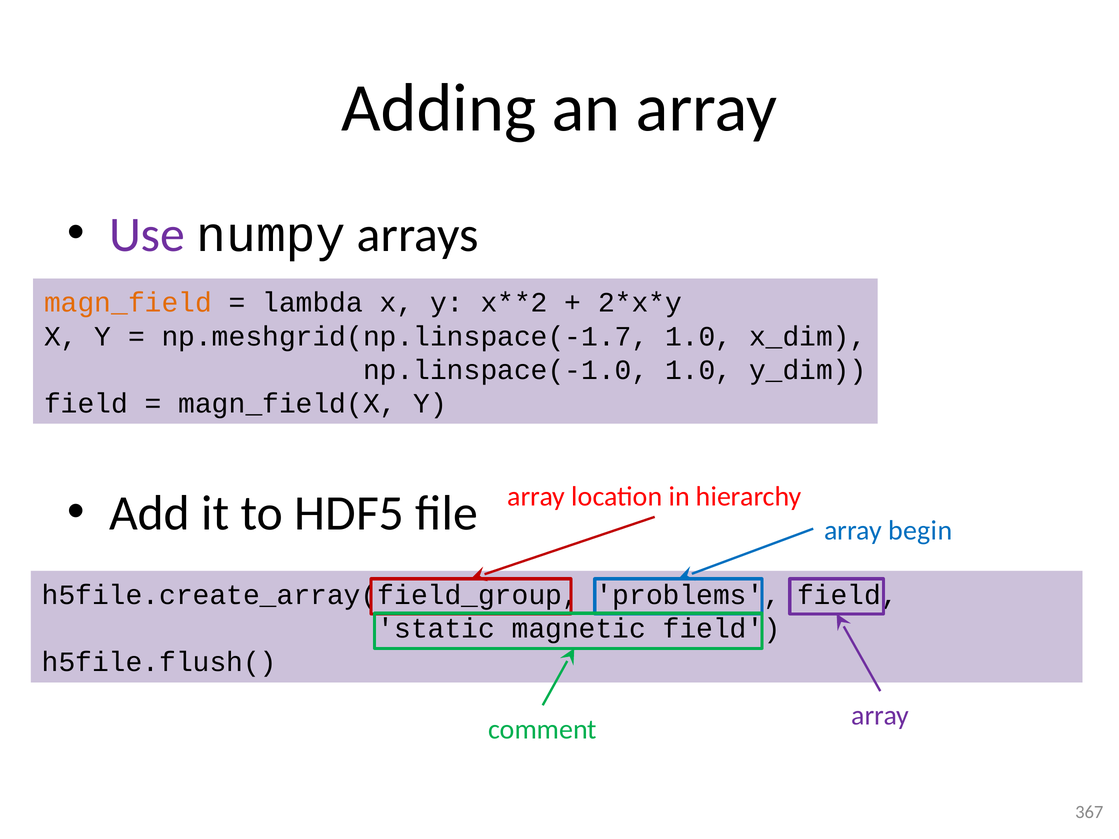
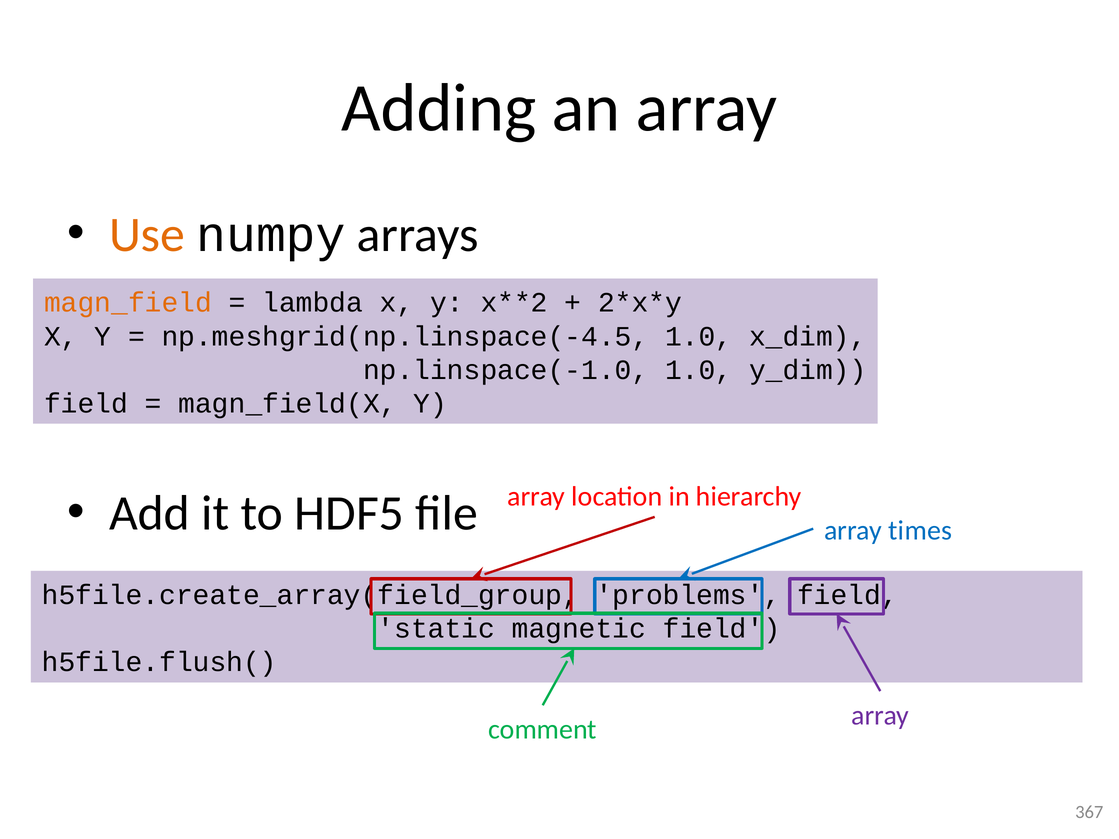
Use colour: purple -> orange
np.meshgrid(np.linspace(-1.7: np.meshgrid(np.linspace(-1.7 -> np.meshgrid(np.linspace(-4.5
begin: begin -> times
